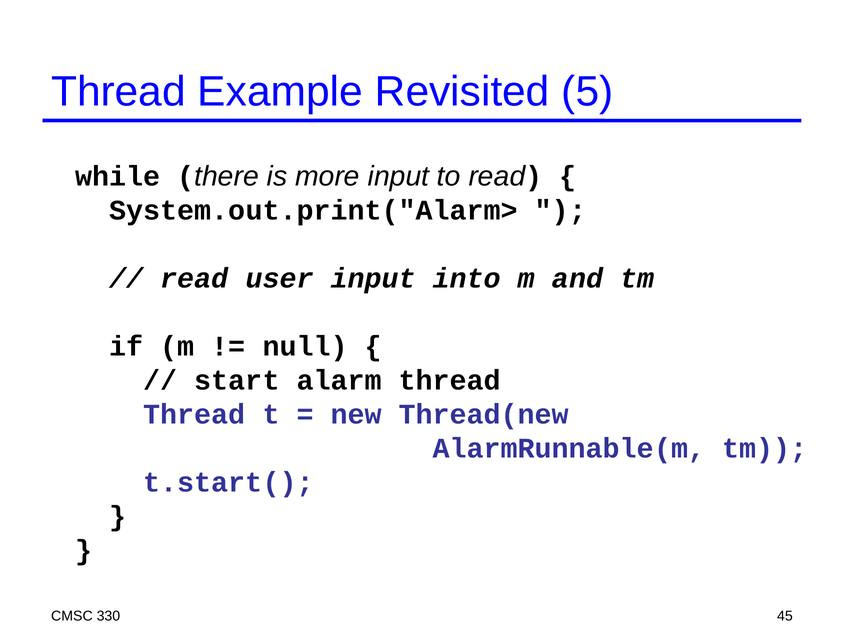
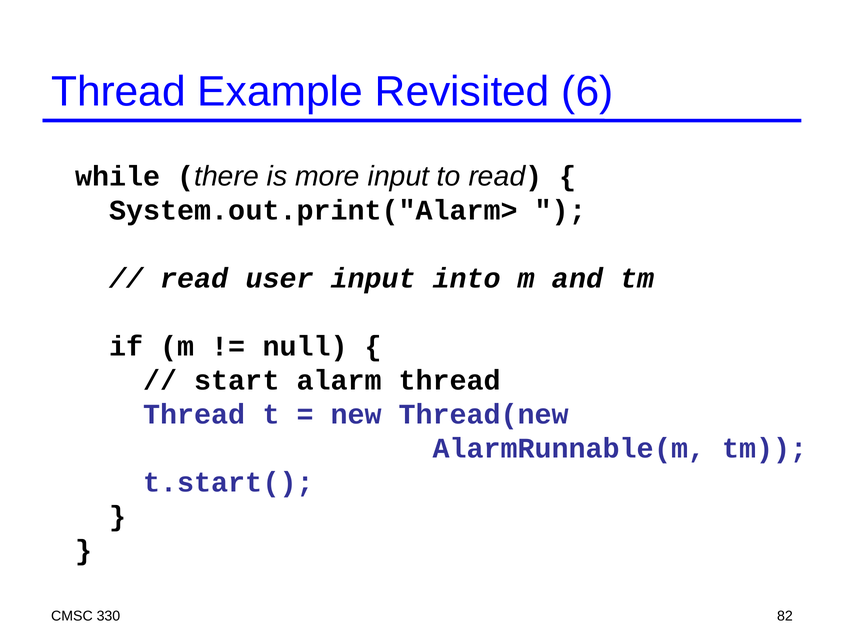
5: 5 -> 6
45: 45 -> 82
